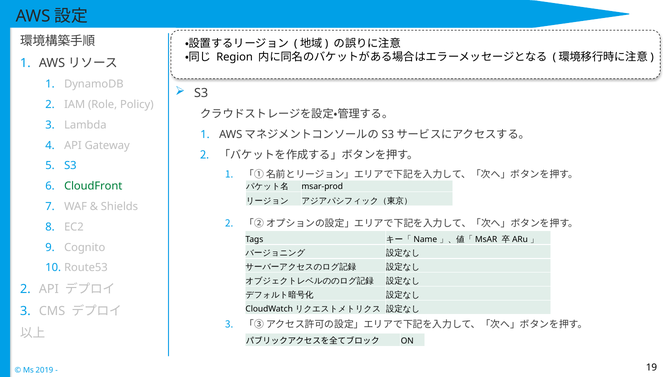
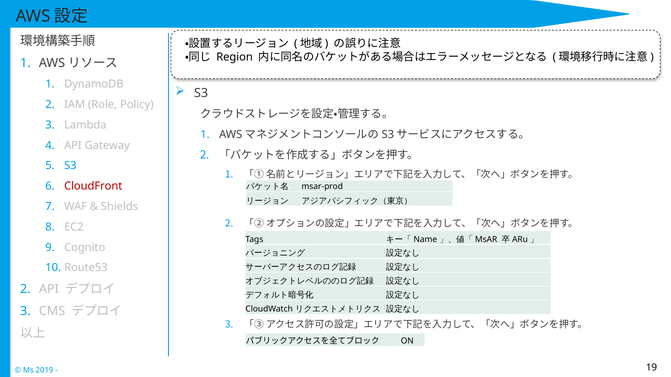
CloudFront colour: green -> red
